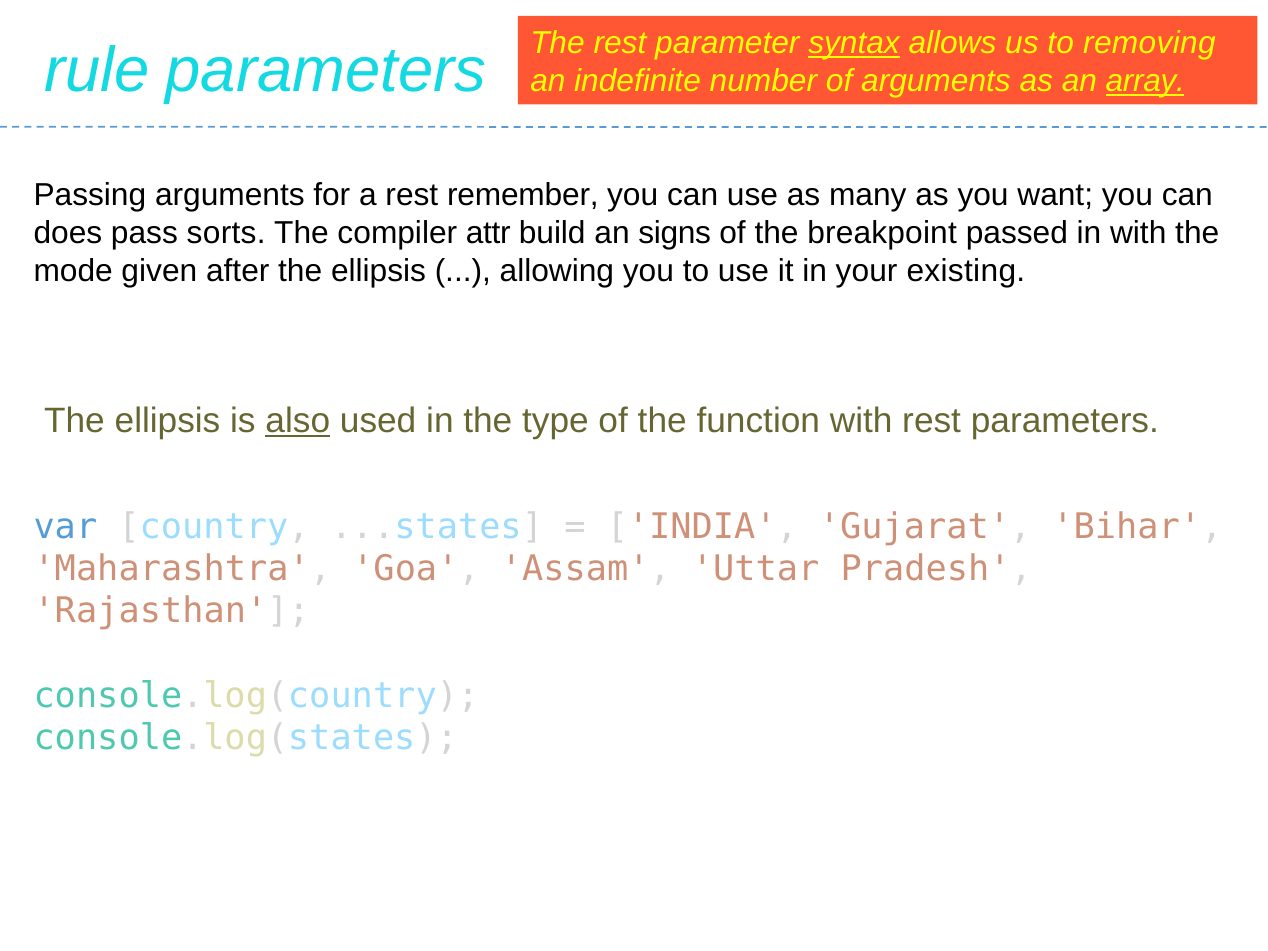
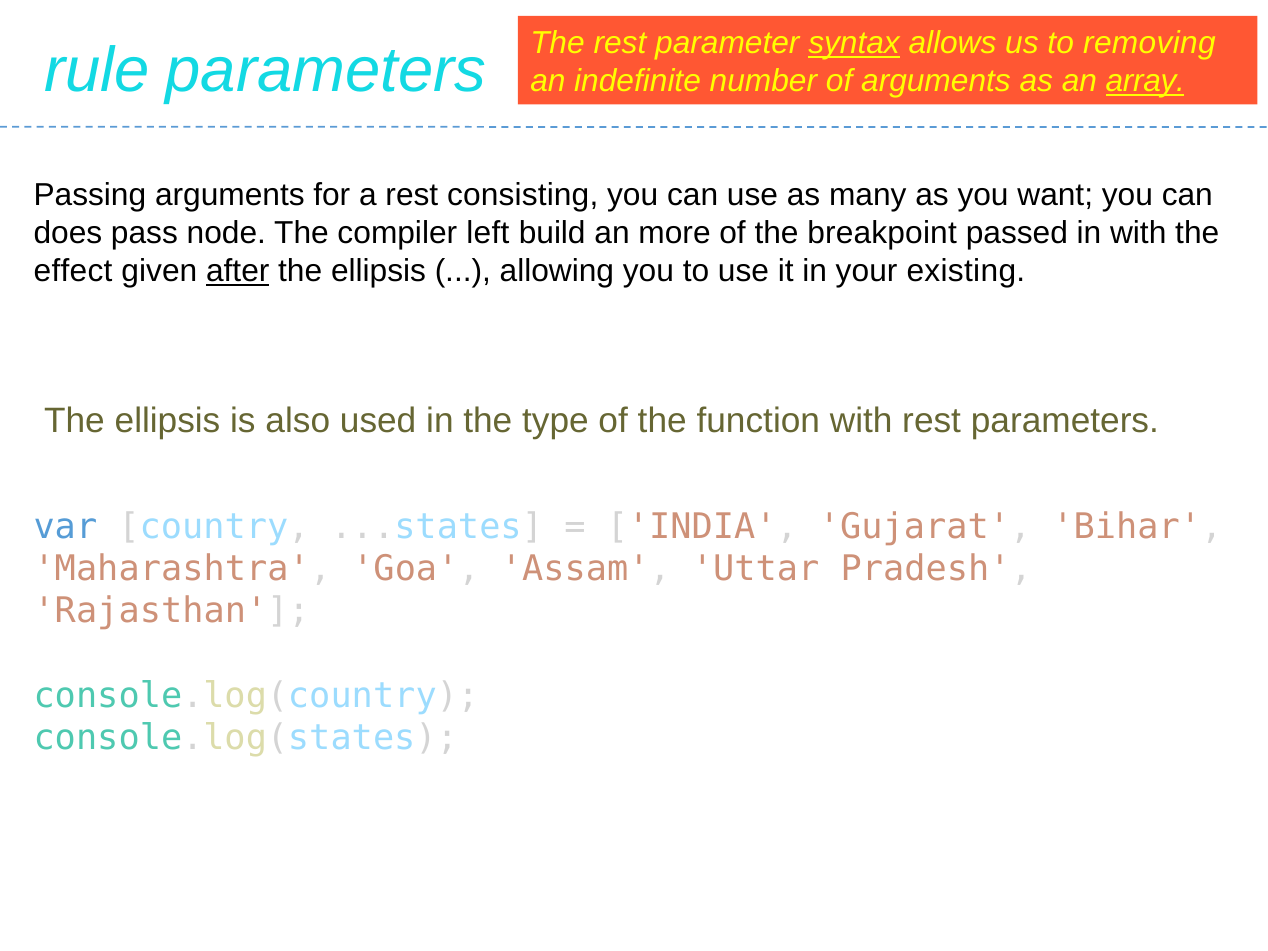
remember: remember -> consisting
sorts: sorts -> node
attr: attr -> left
signs: signs -> more
mode: mode -> effect
after underline: none -> present
also underline: present -> none
